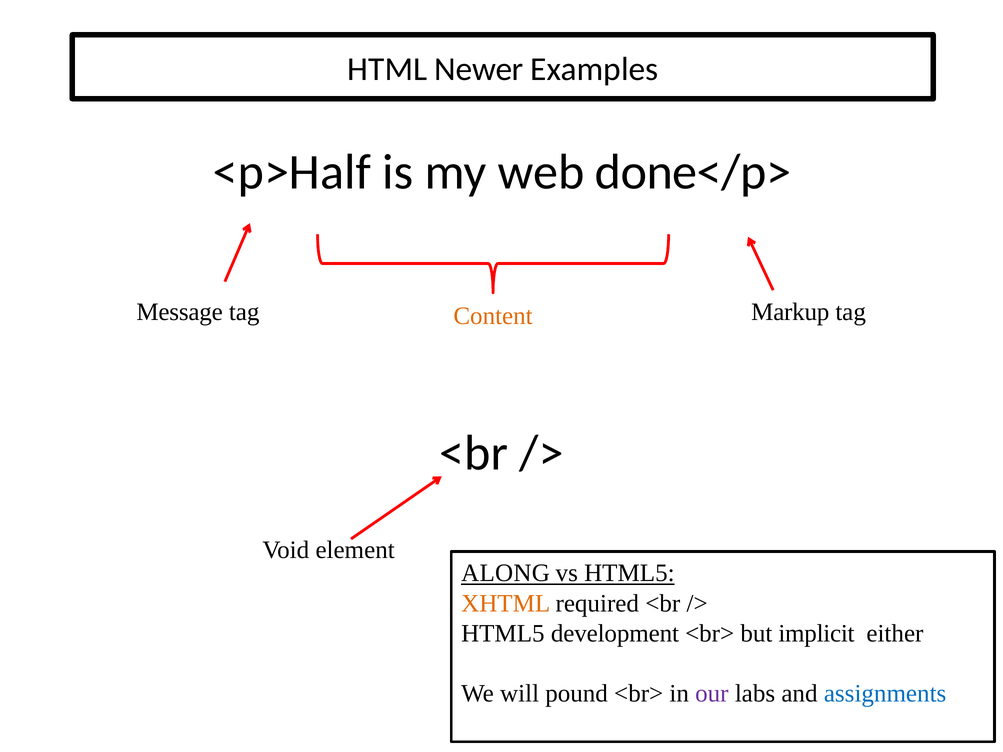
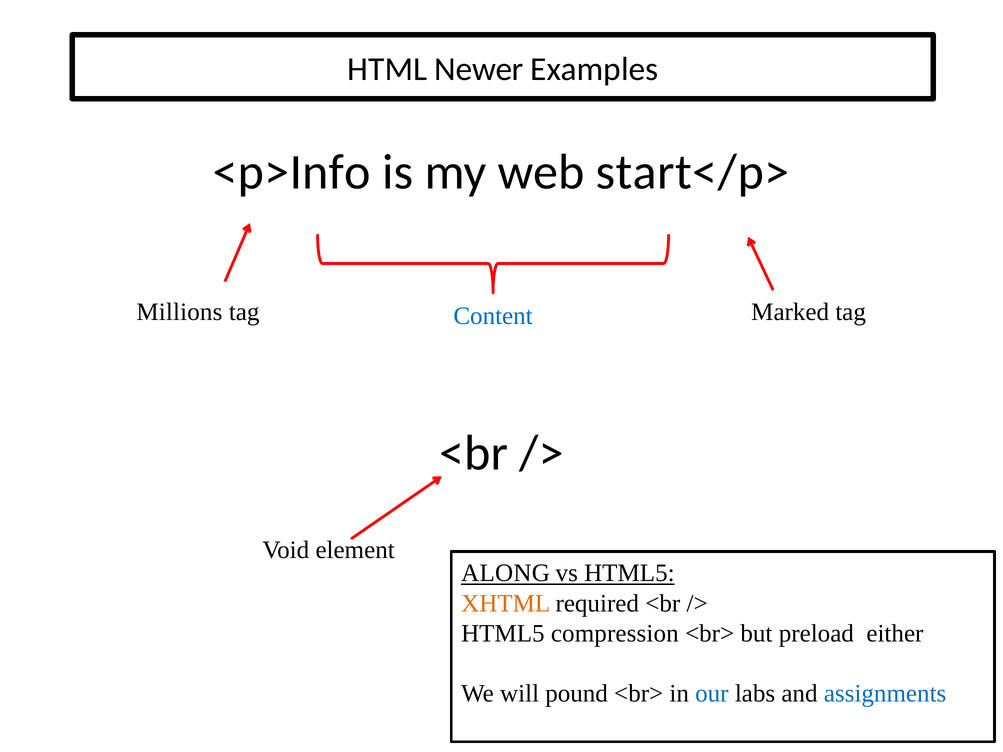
<p>Half: <p>Half -> <p>Info
done</p>: done</p> -> start</p>
Message: Message -> Millions
Markup: Markup -> Marked
Content colour: orange -> blue
development: development -> compression
implicit: implicit -> preload
our colour: purple -> blue
